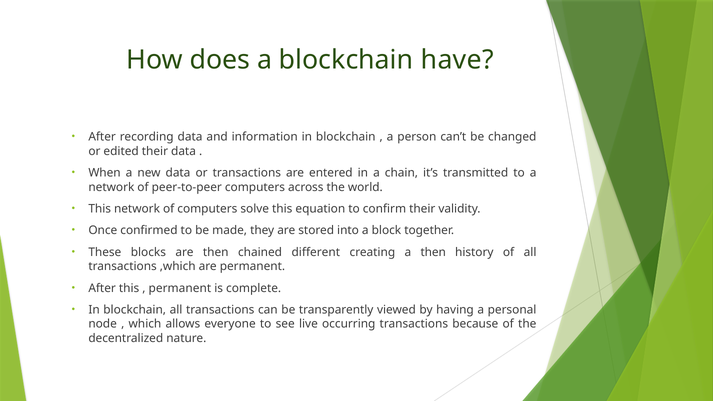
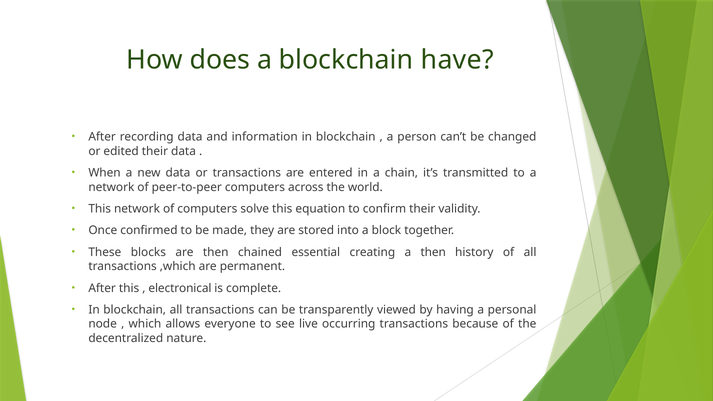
different: different -> essential
permanent at (180, 288): permanent -> electronical
